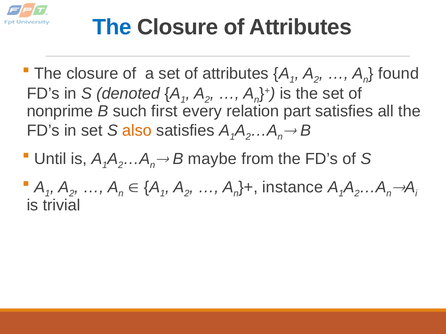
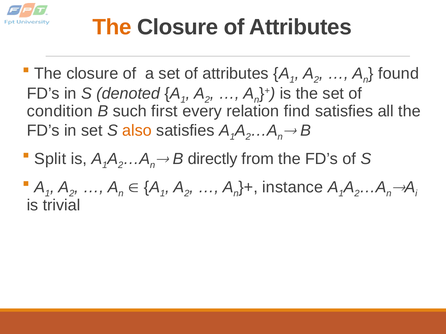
The at (112, 27) colour: blue -> orange
nonprime: nonprime -> condition
part: part -> find
Until: Until -> Split
maybe: maybe -> directly
